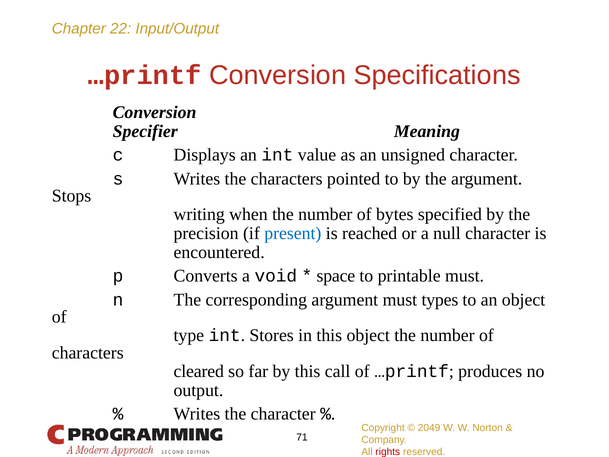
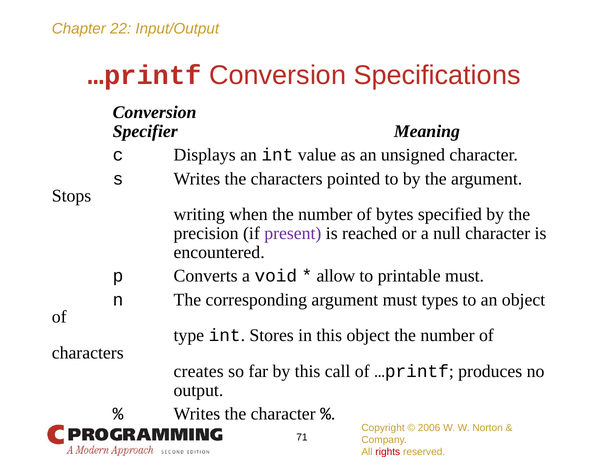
present colour: blue -> purple
space: space -> allow
cleared: cleared -> creates
2049: 2049 -> 2006
